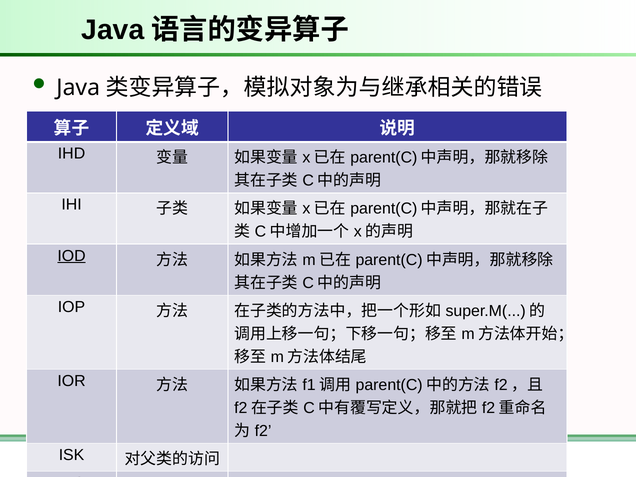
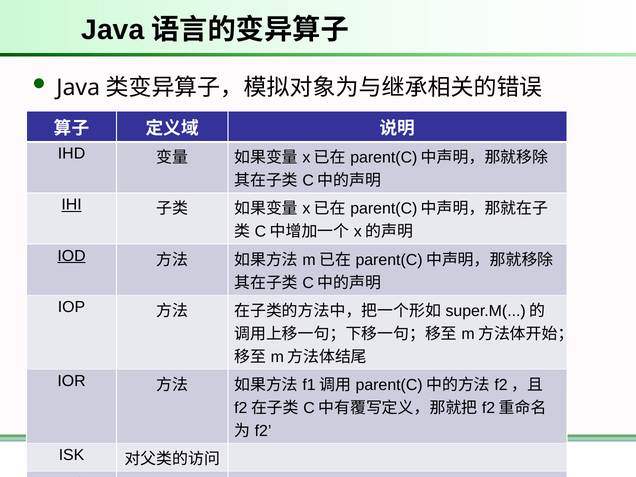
IHI underline: none -> present
